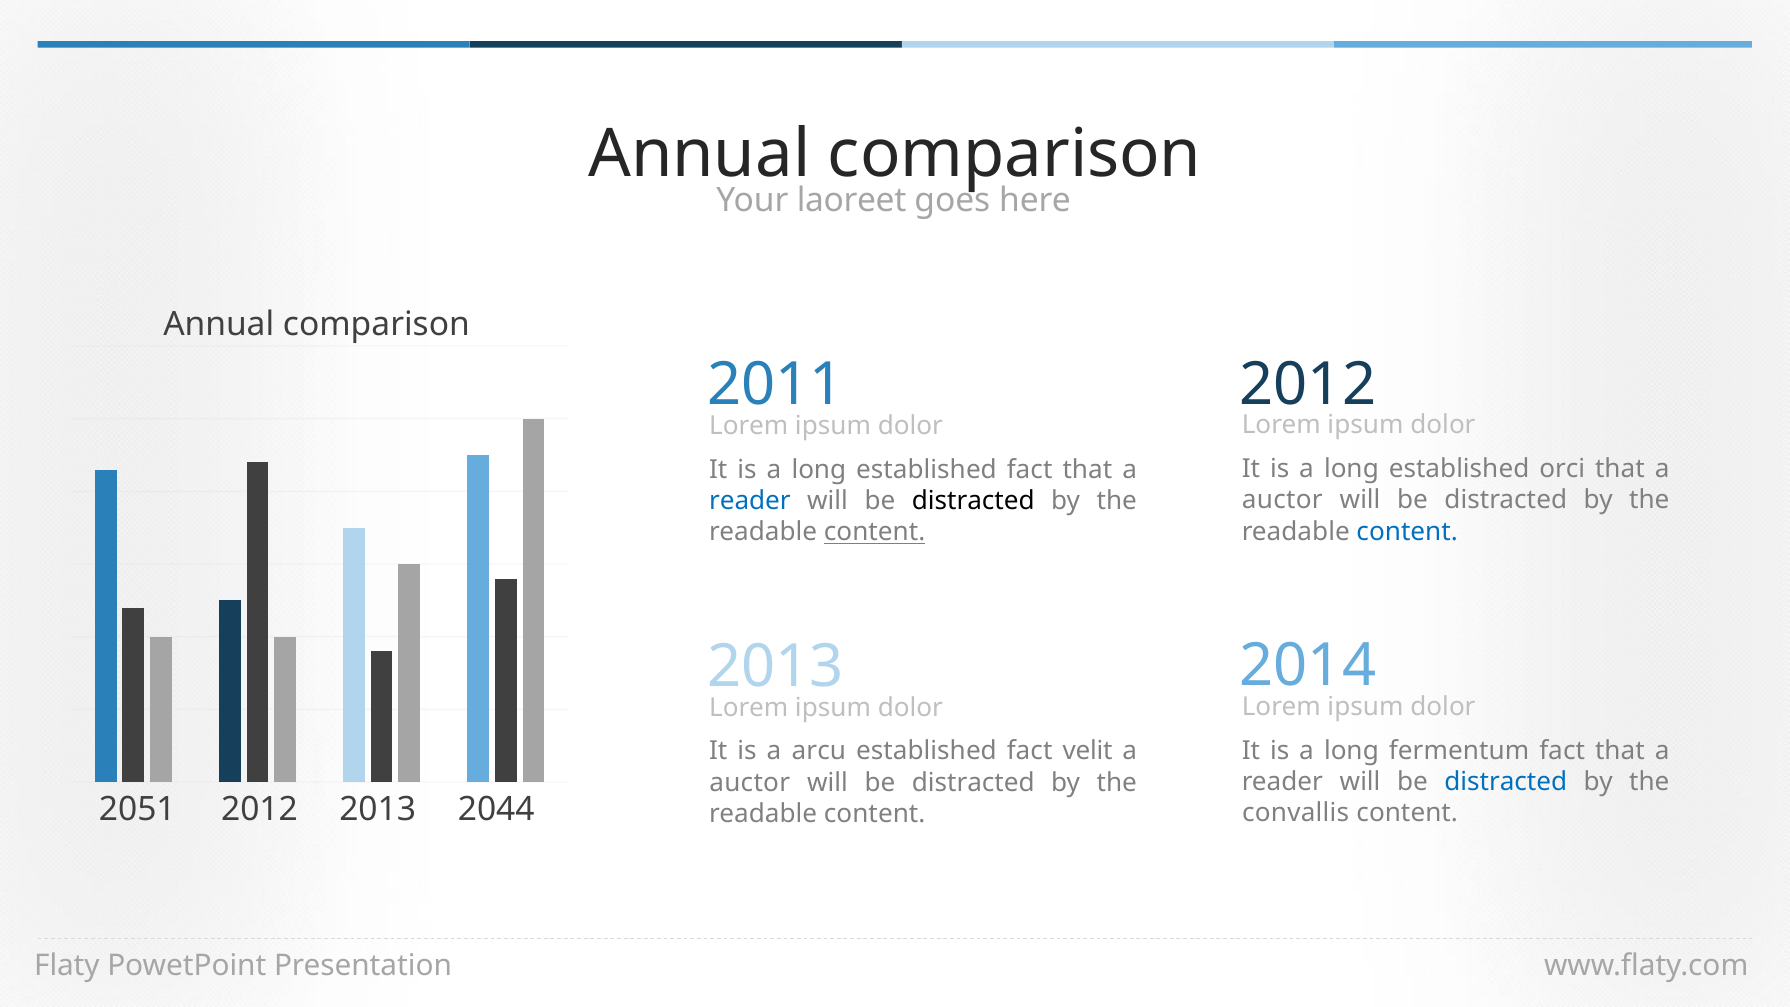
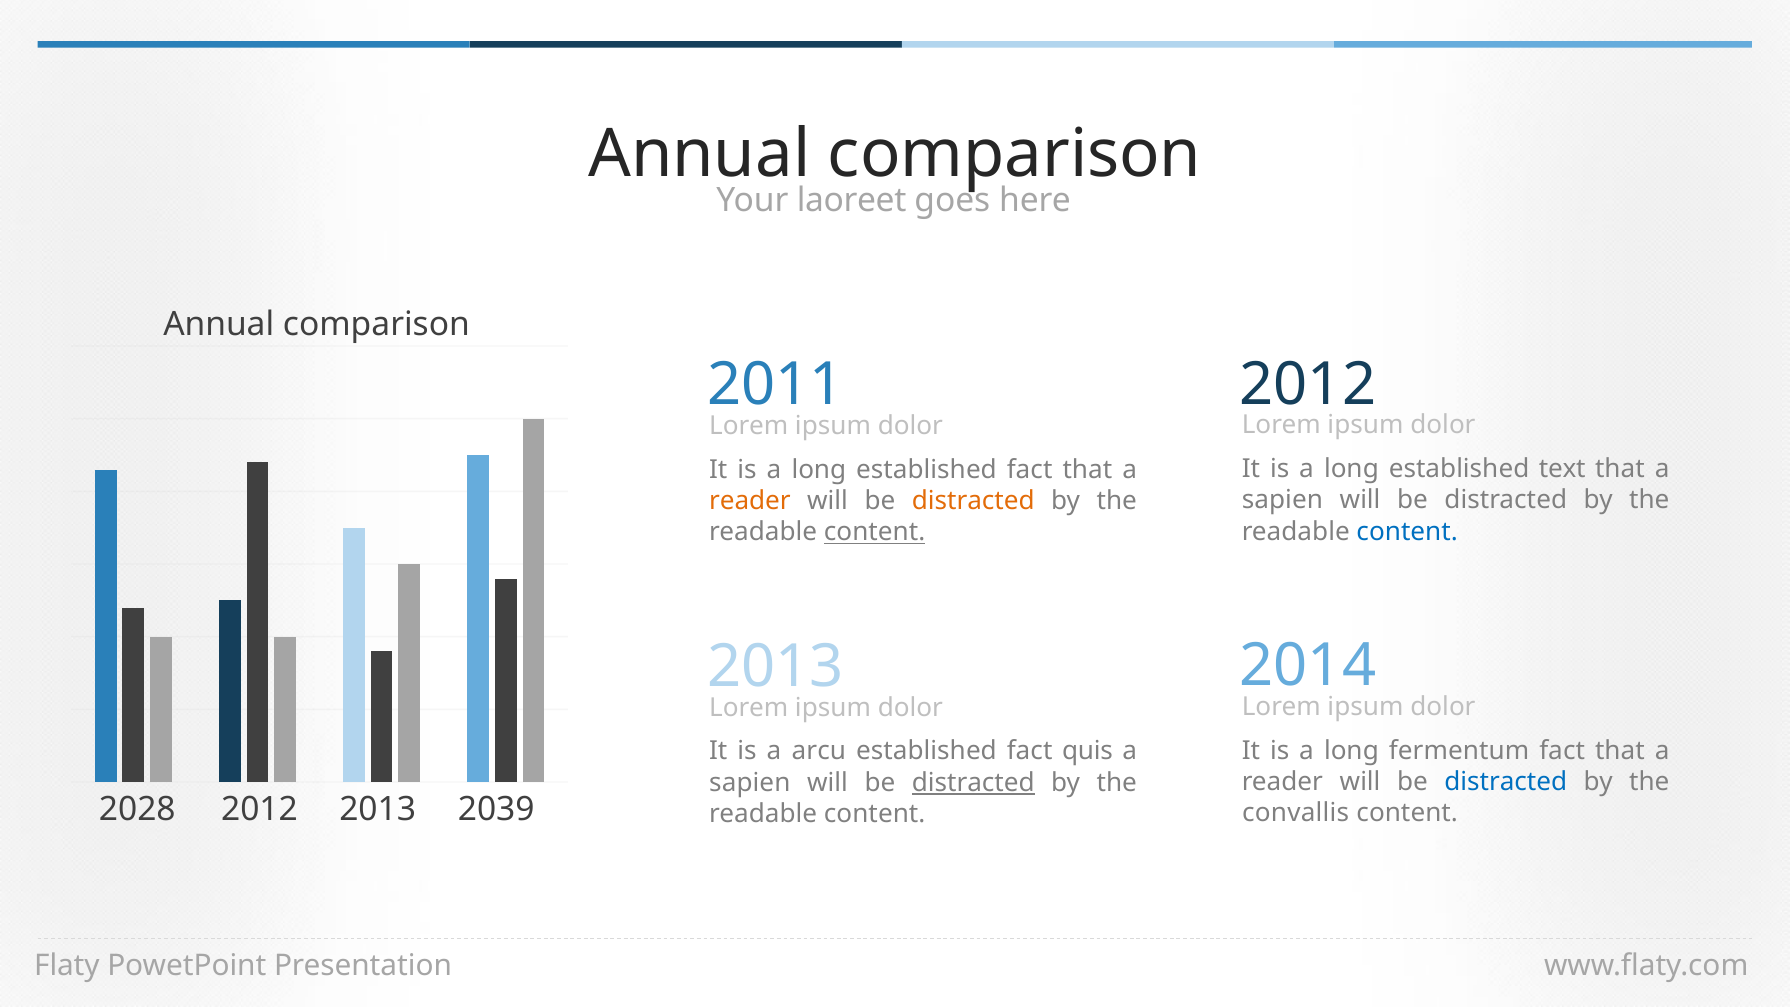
orci: orci -> text
auctor at (1282, 500): auctor -> sapien
reader at (750, 501) colour: blue -> orange
distracted at (973, 501) colour: black -> orange
velit: velit -> quis
auctor at (750, 783): auctor -> sapien
distracted at (973, 783) underline: none -> present
2051: 2051 -> 2028
2044: 2044 -> 2039
